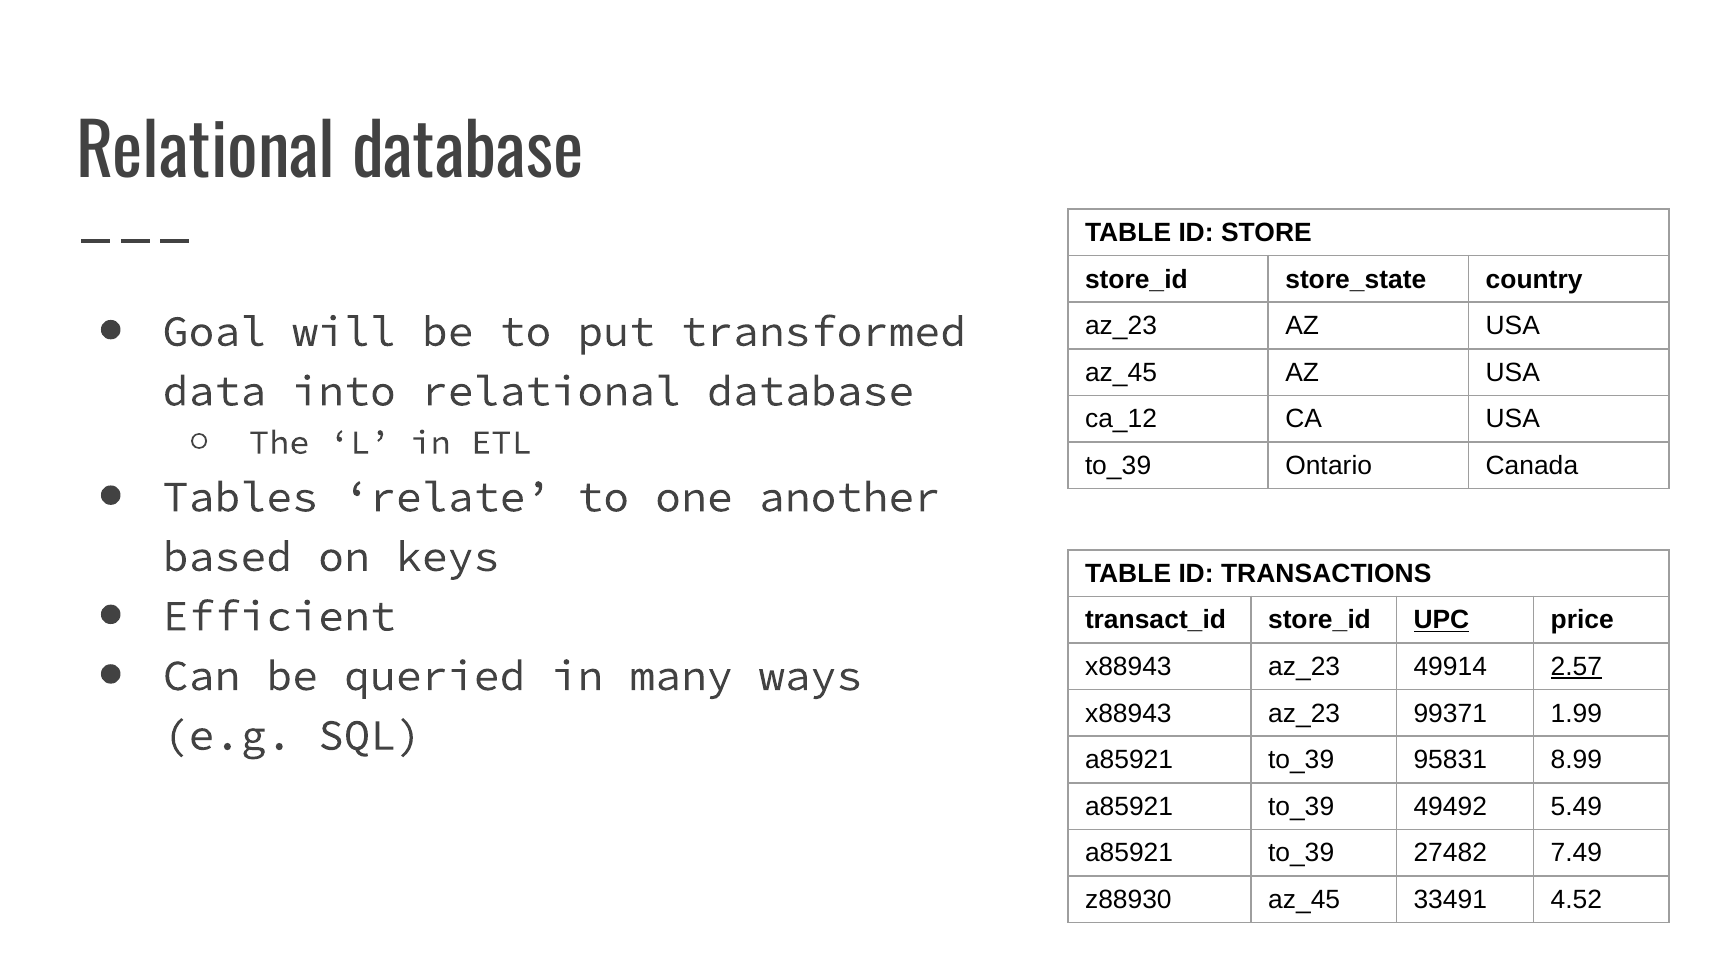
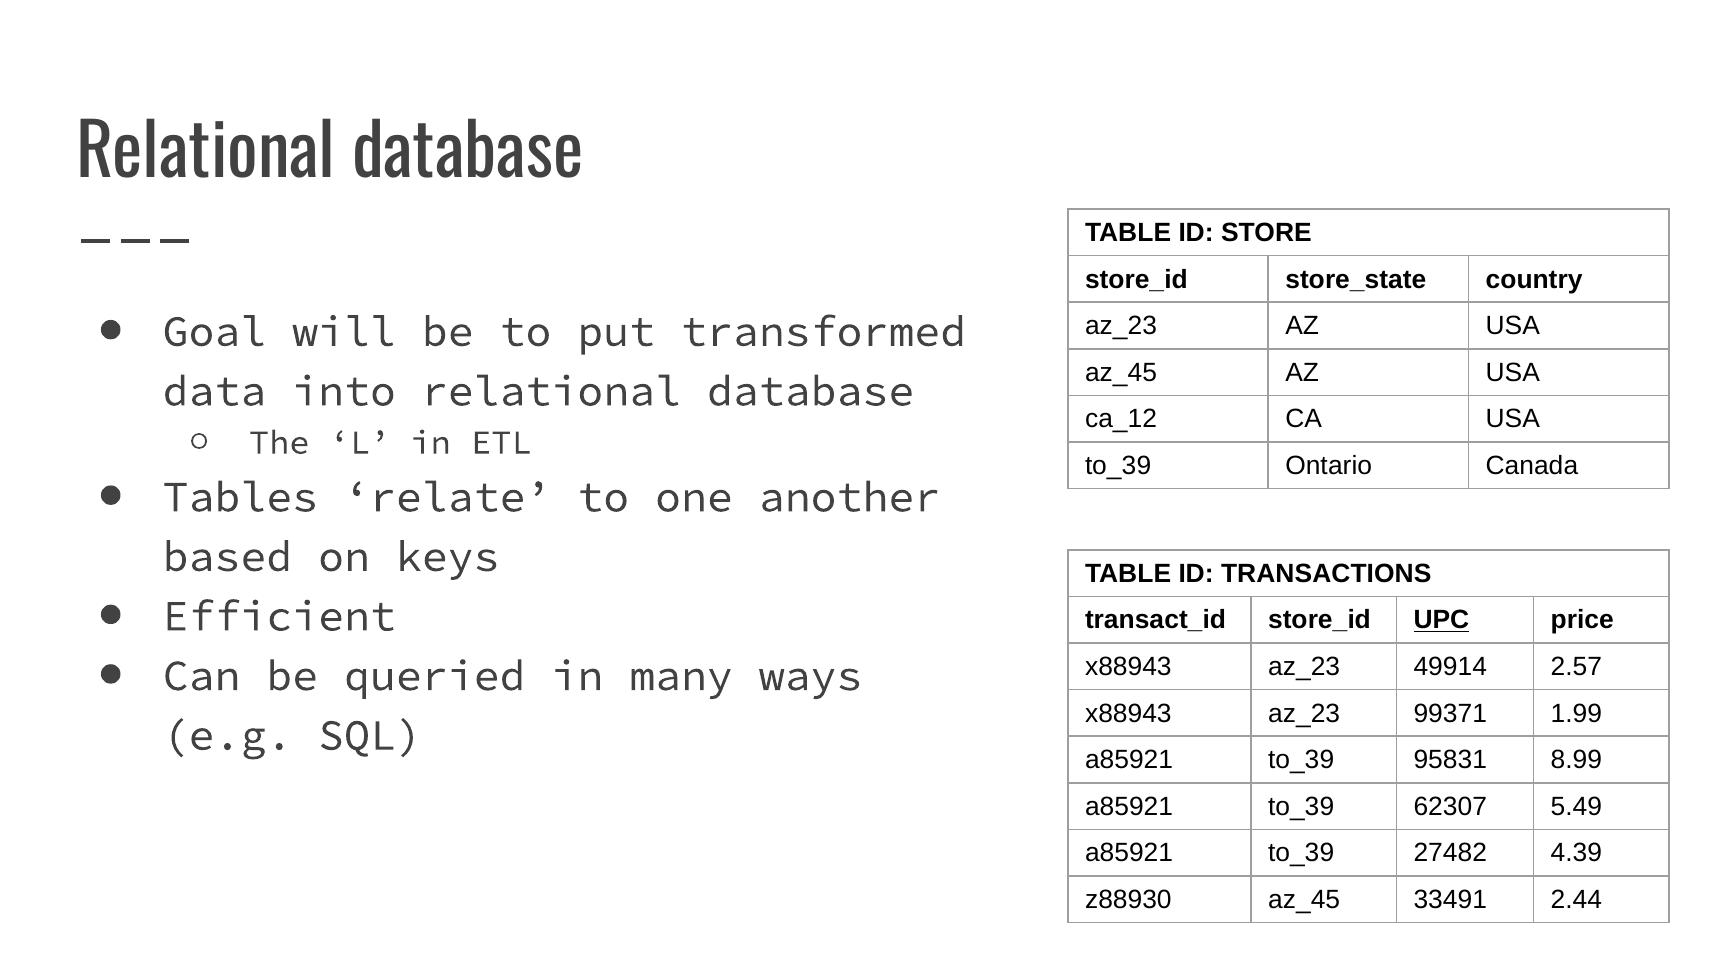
2.57 underline: present -> none
49492: 49492 -> 62307
7.49: 7.49 -> 4.39
4.52: 4.52 -> 2.44
